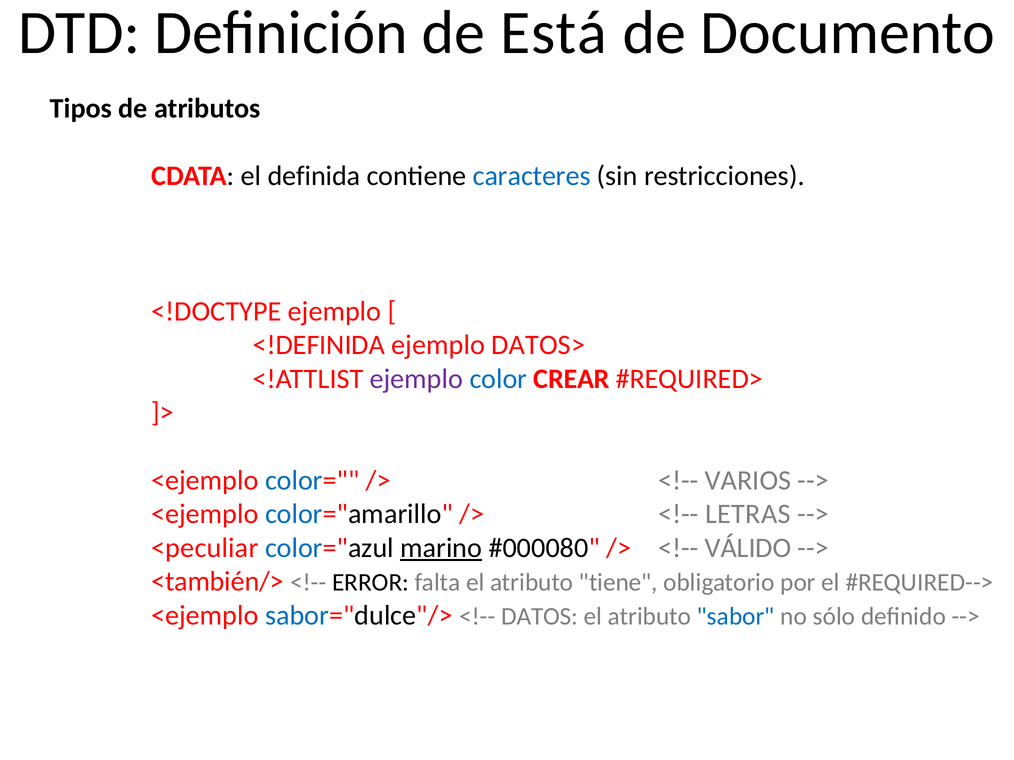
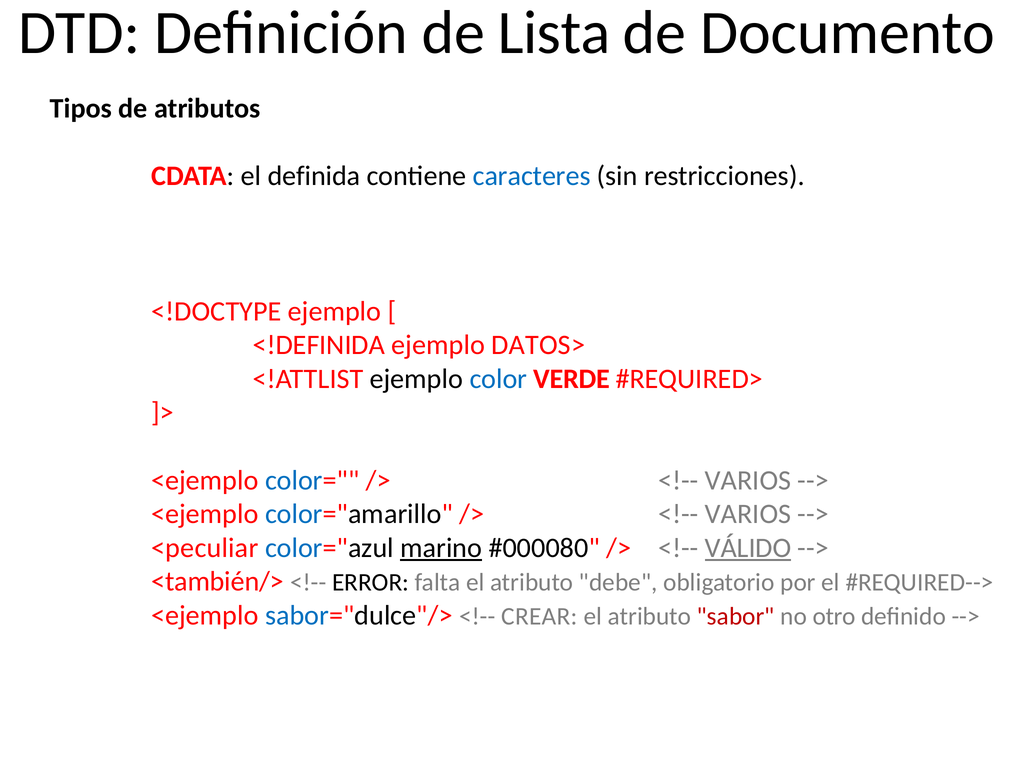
Está: Está -> Lista
ejemplo at (416, 379) colour: purple -> black
CREAR: CREAR -> VERDE
LETRAS at (748, 514): LETRAS -> VARIOS
VÁLIDO underline: none -> present
tiene: tiene -> debe
DATOS: DATOS -> CREAR
sabor colour: blue -> red
sólo: sólo -> otro
